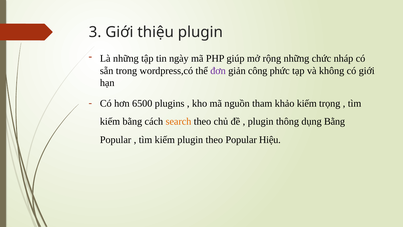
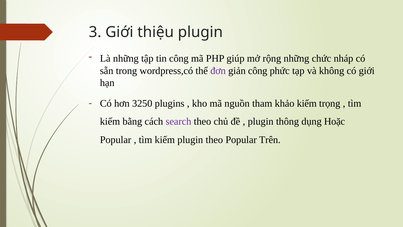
tin ngày: ngày -> công
6500: 6500 -> 3250
search colour: orange -> purple
dụng Bằng: Bằng -> Hoặc
Hiệu: Hiệu -> Trên
